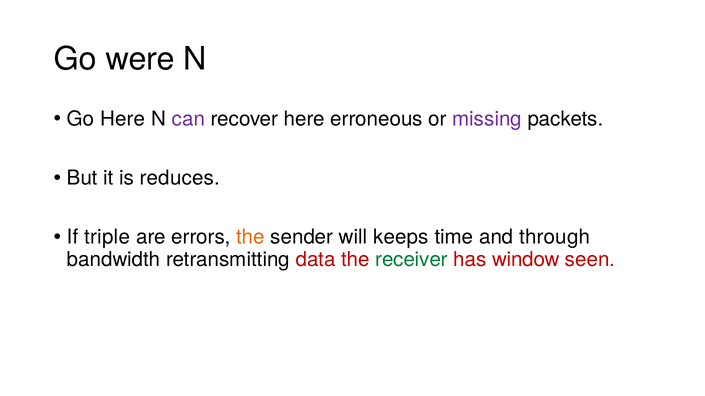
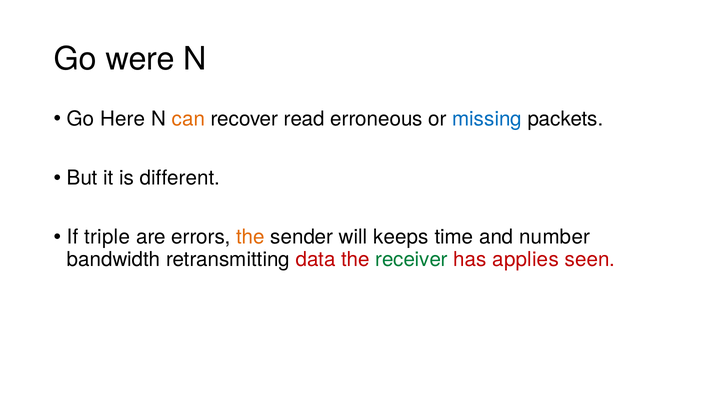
can colour: purple -> orange
recover here: here -> read
missing colour: purple -> blue
reduces: reduces -> different
through: through -> number
window: window -> applies
